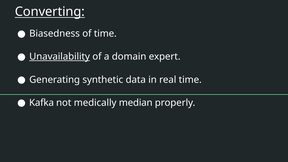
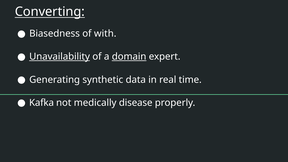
of time: time -> with
domain underline: none -> present
median: median -> disease
